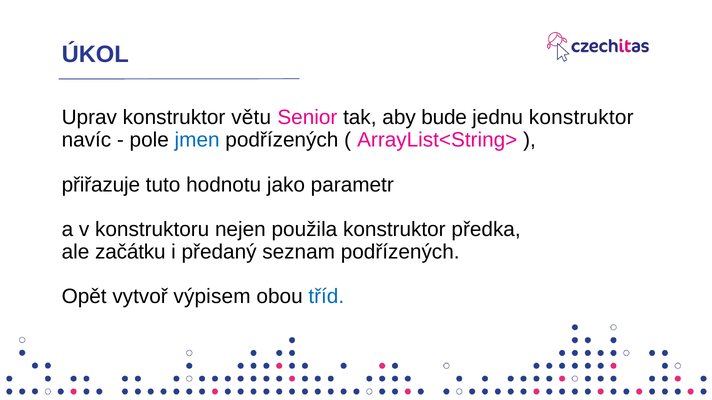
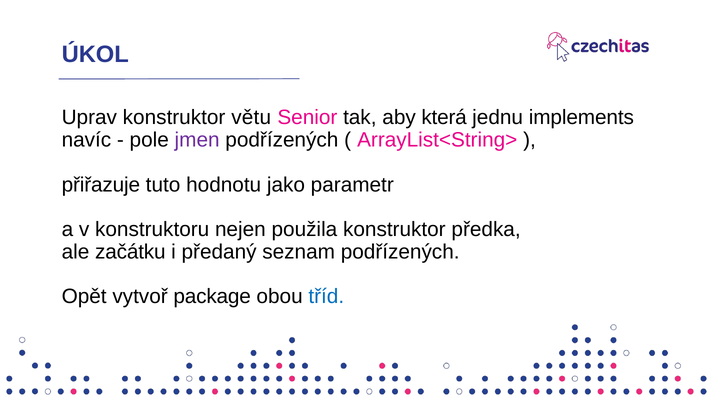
bude: bude -> která
jednu konstruktor: konstruktor -> implements
jmen colour: blue -> purple
výpisem: výpisem -> package
